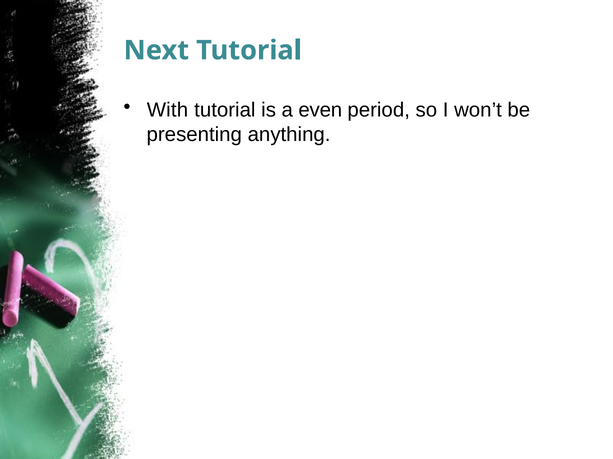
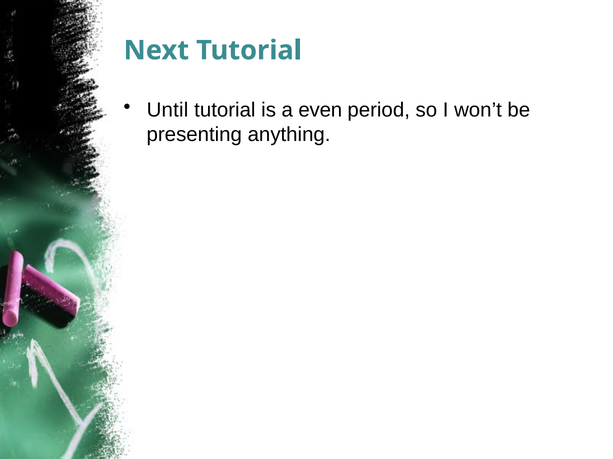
With: With -> Until
